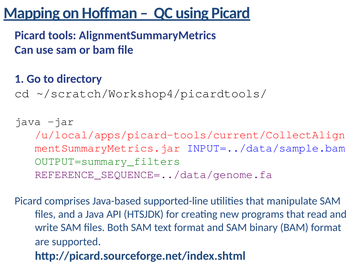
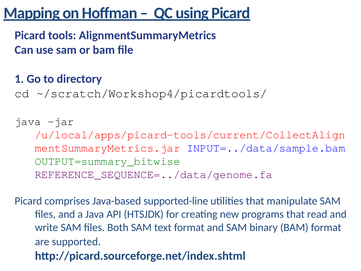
OUTPUT=summary_filters: OUTPUT=summary_filters -> OUTPUT=summary_bitwise
